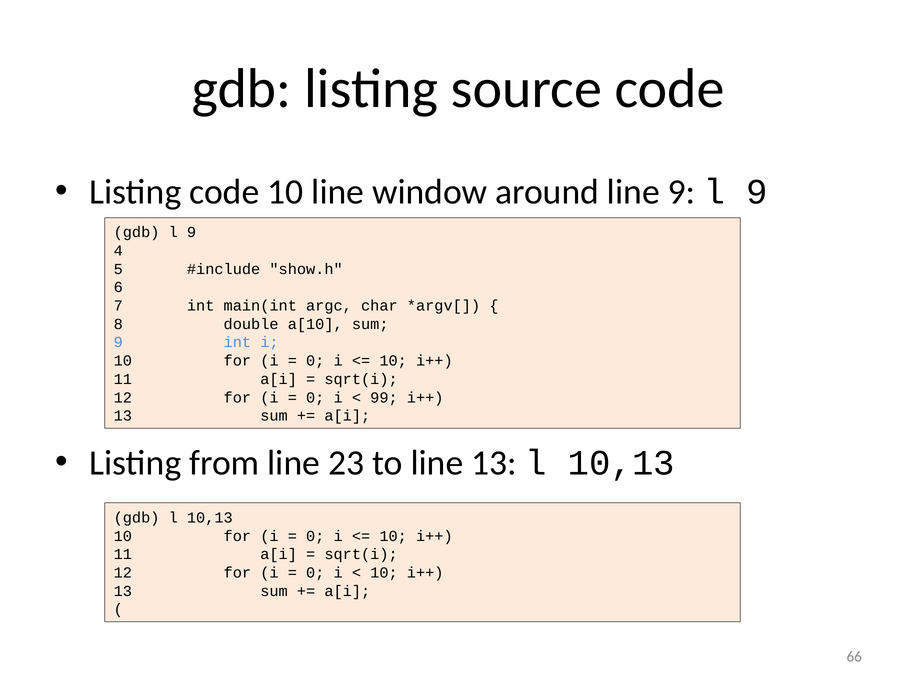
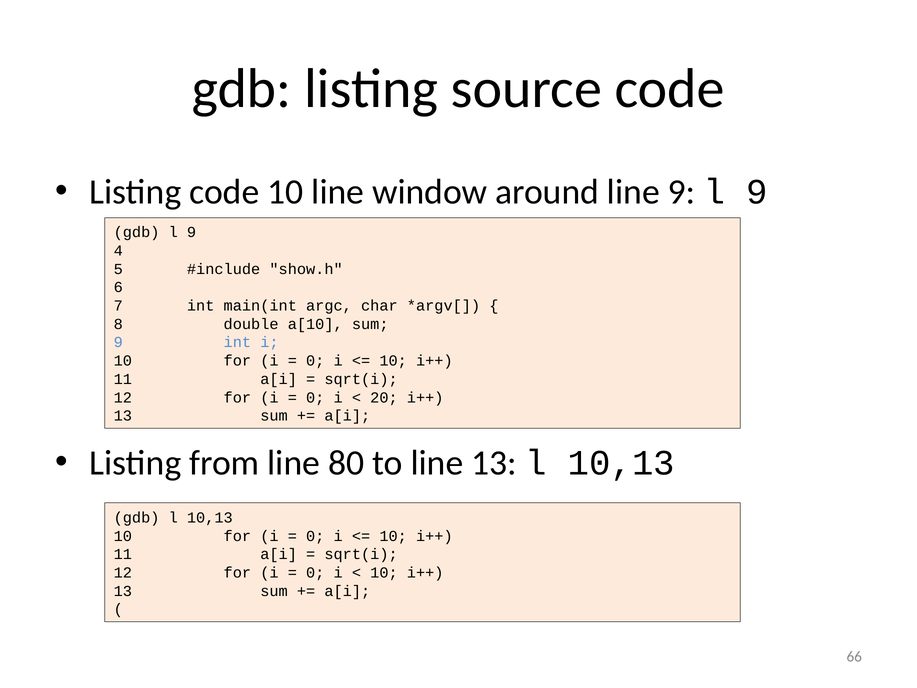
99: 99 -> 20
23: 23 -> 80
